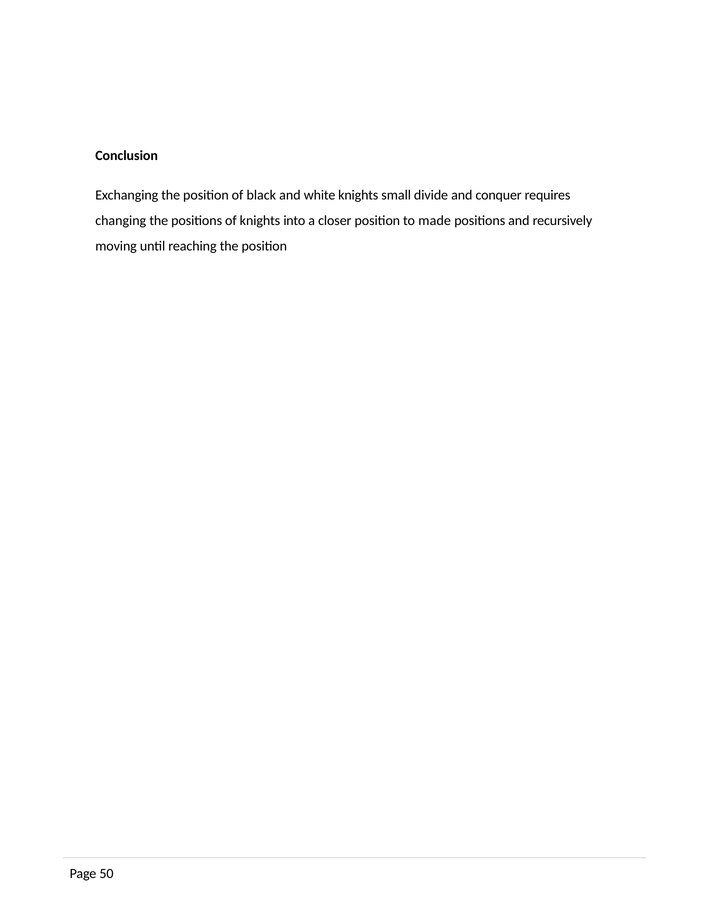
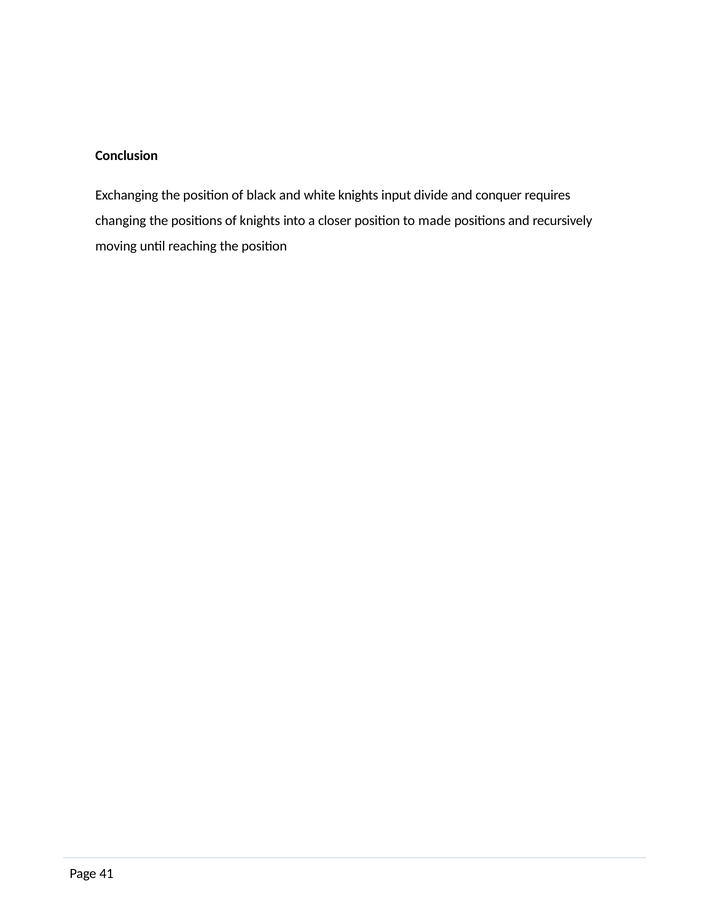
small: small -> input
50: 50 -> 41
